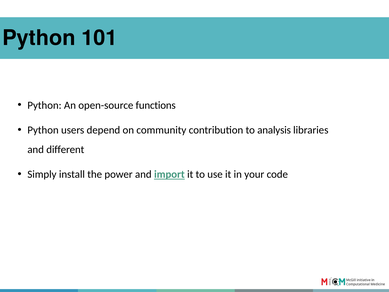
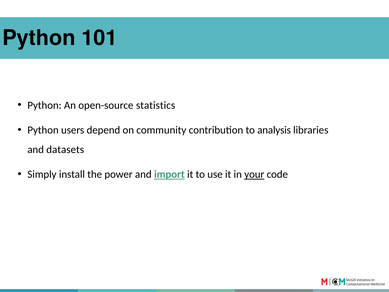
functions: functions -> statistics
different: different -> datasets
your underline: none -> present
